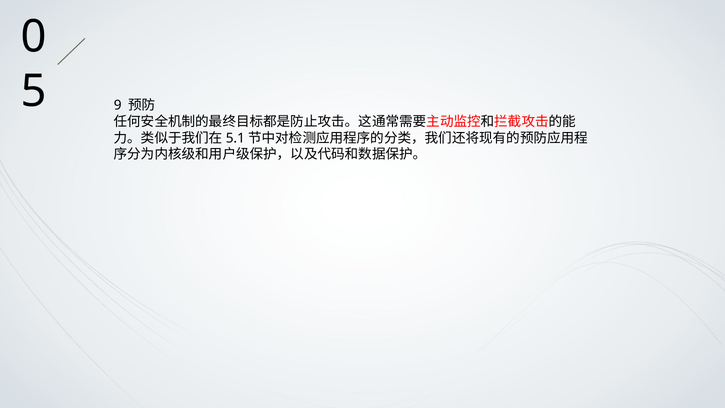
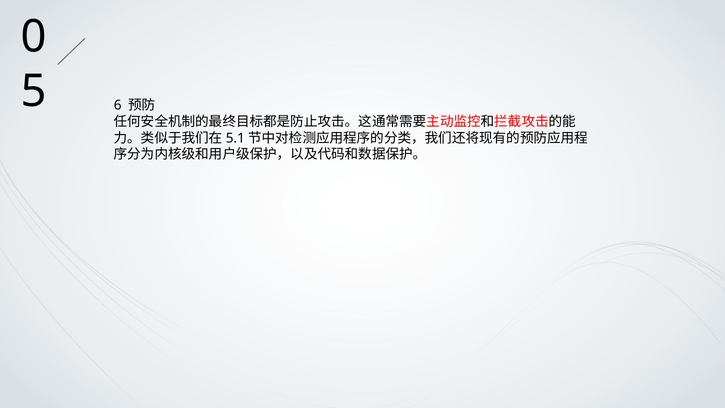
9: 9 -> 6
